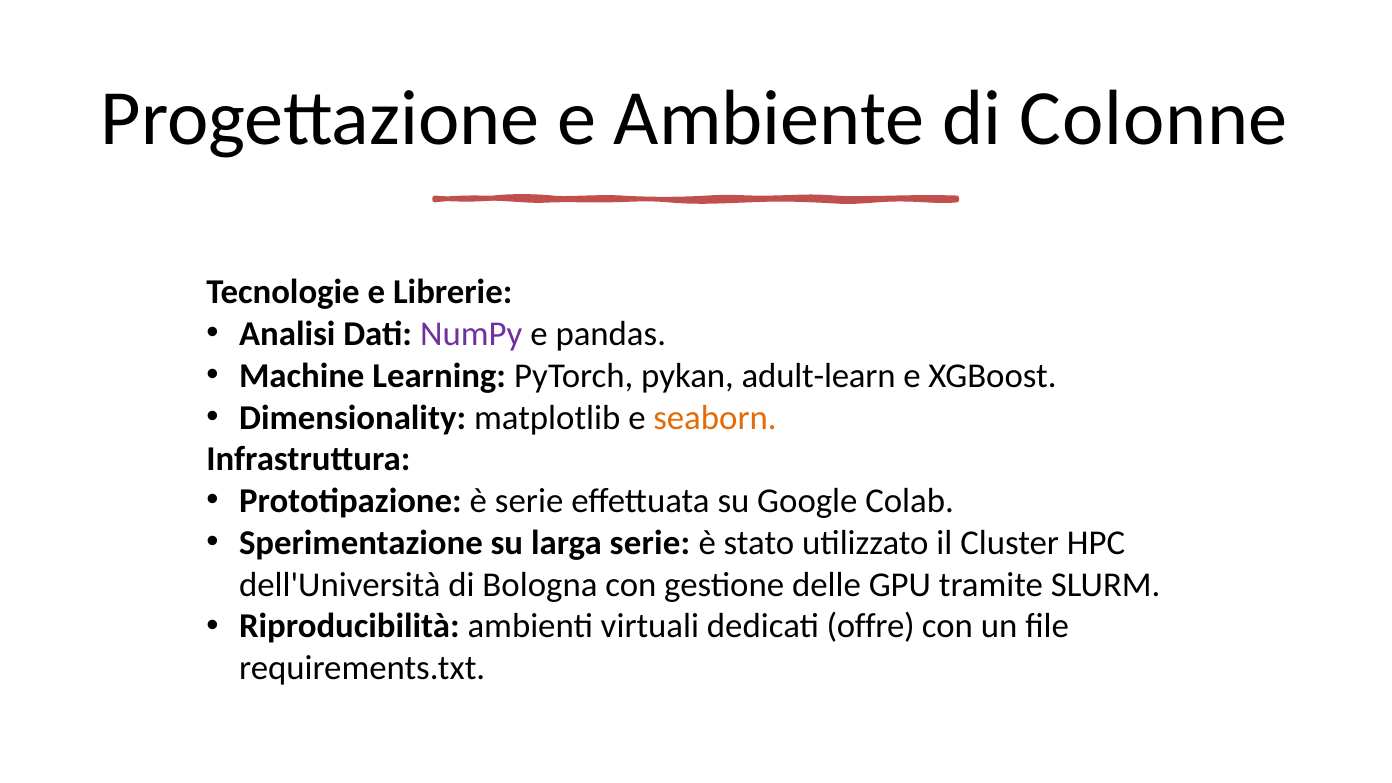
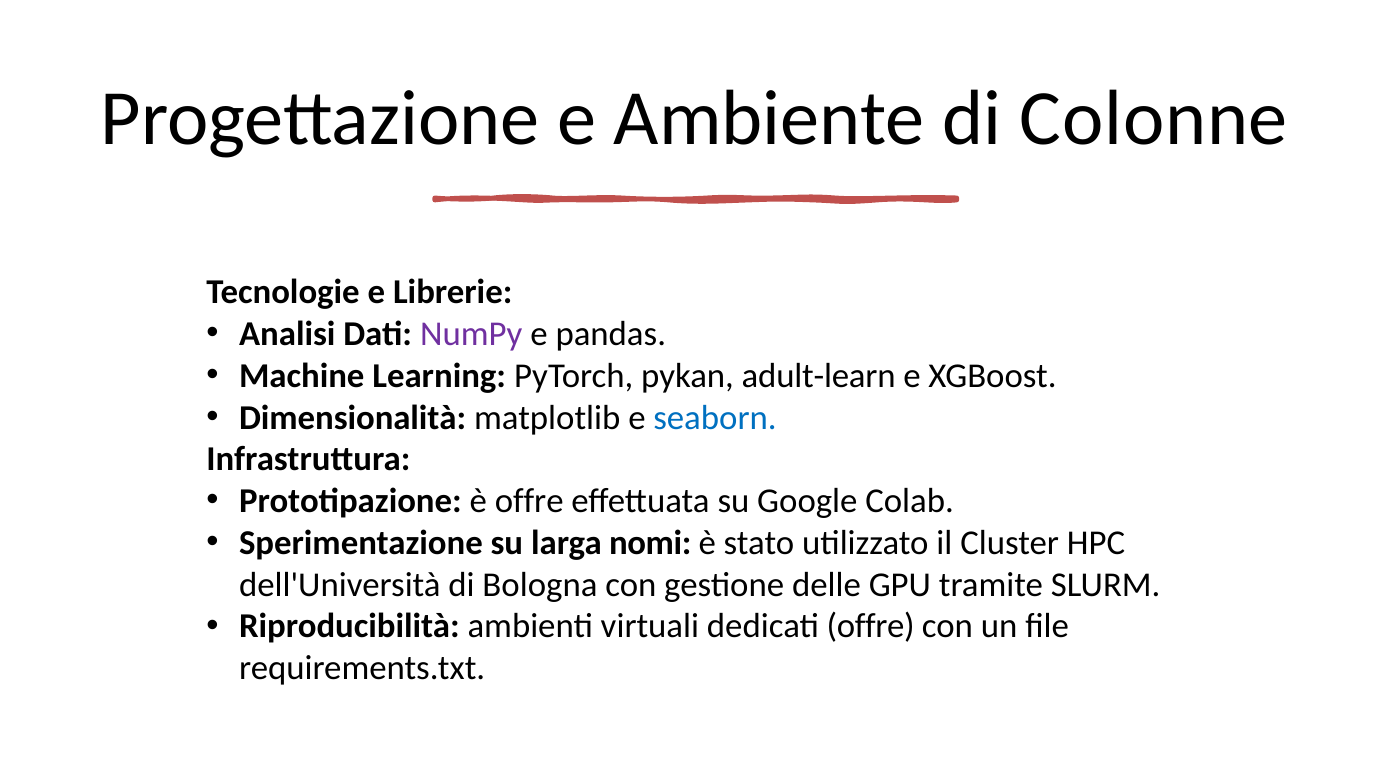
Dimensionality: Dimensionality -> Dimensionalità
seaborn colour: orange -> blue
è serie: serie -> offre
larga serie: serie -> nomi
